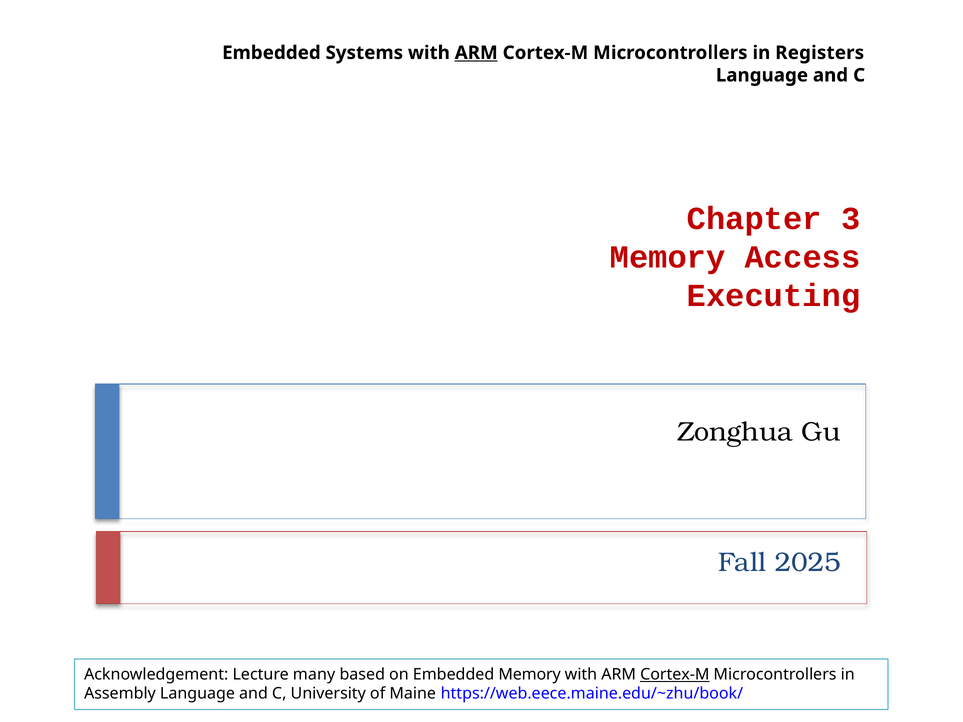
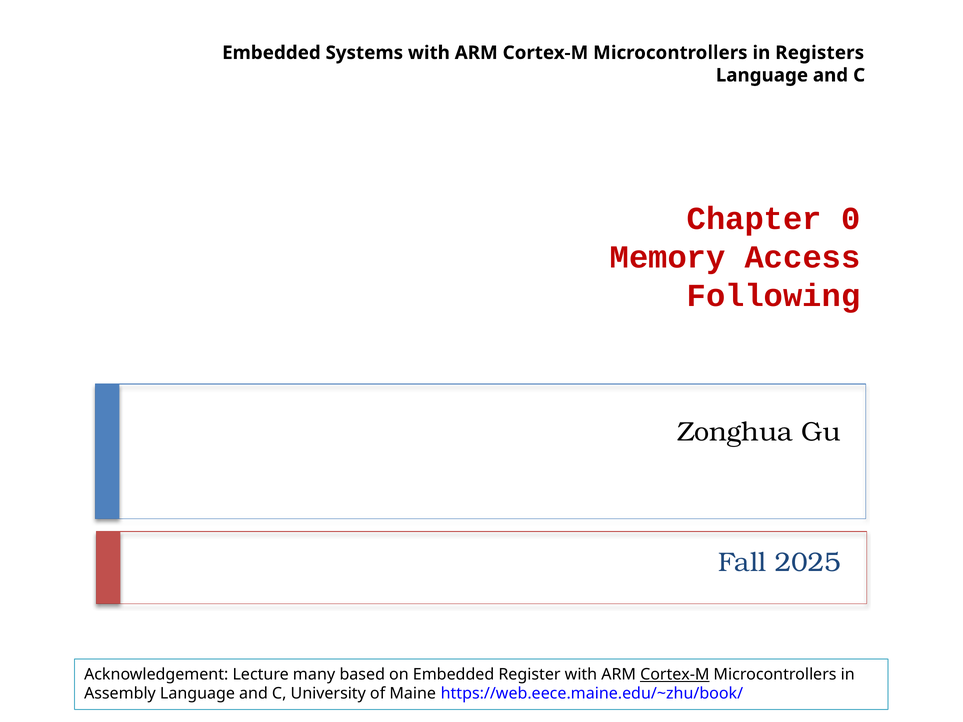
ARM at (476, 53) underline: present -> none
3: 3 -> 0
Executing: Executing -> Following
Embedded Memory: Memory -> Register
